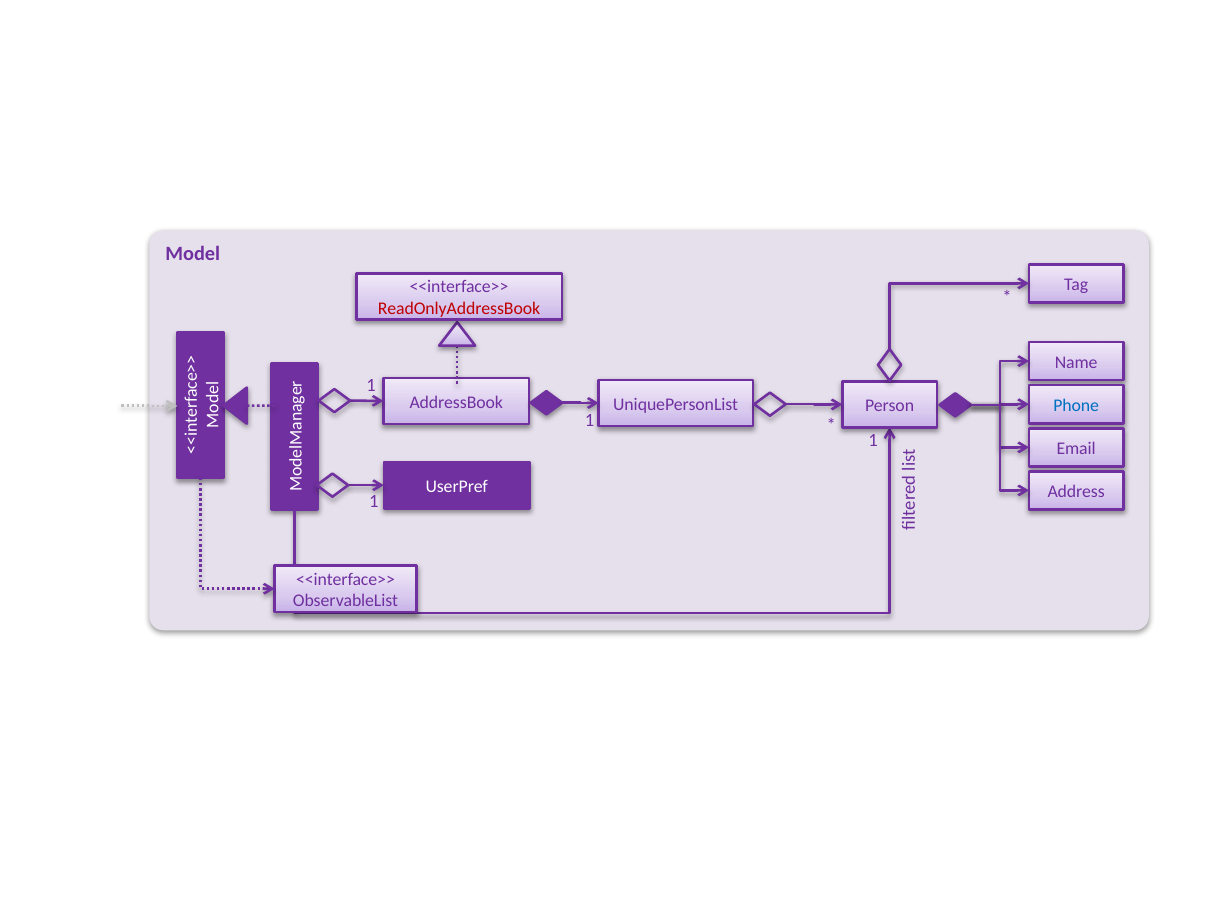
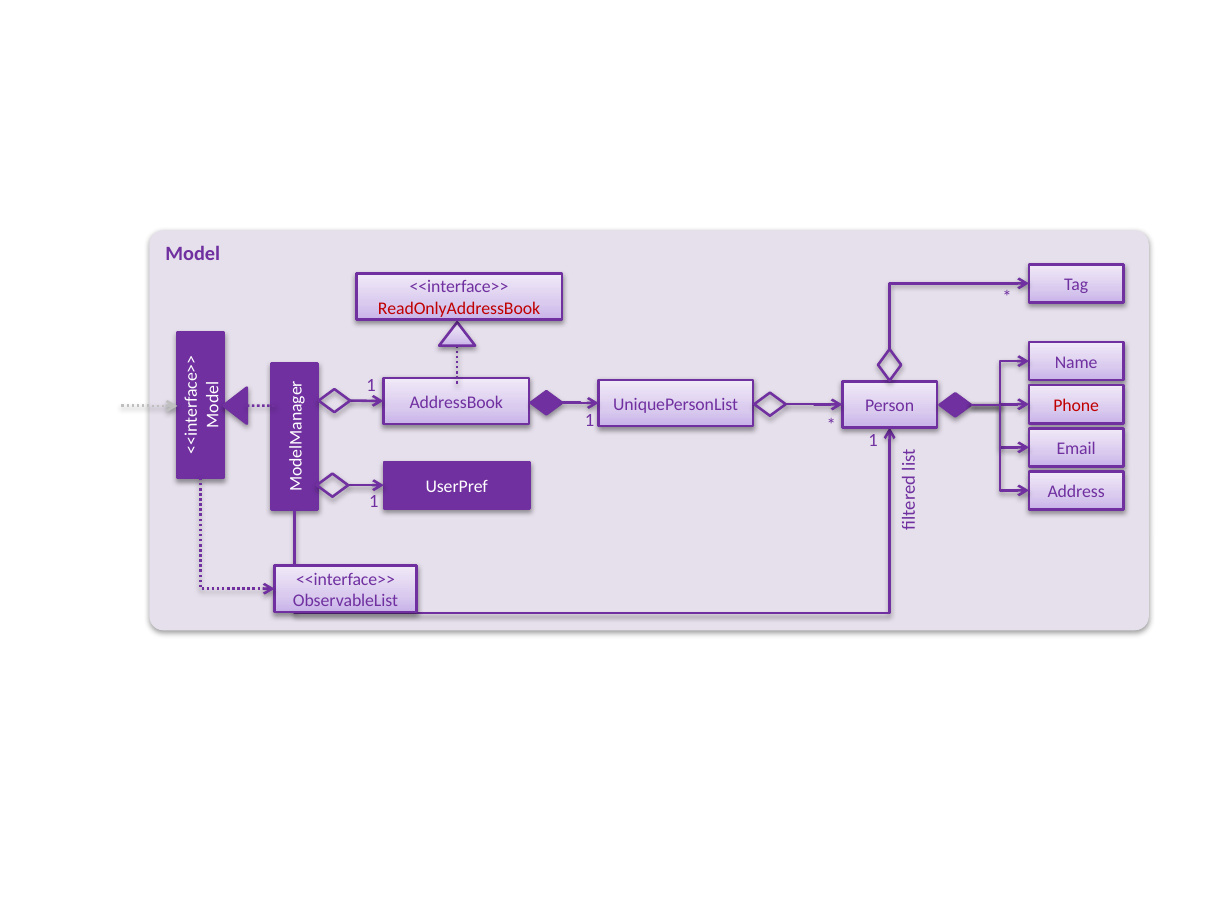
Phone colour: blue -> red
